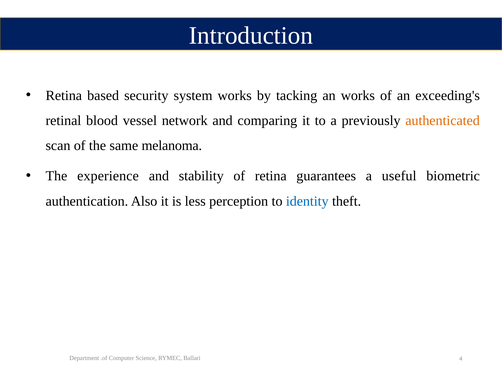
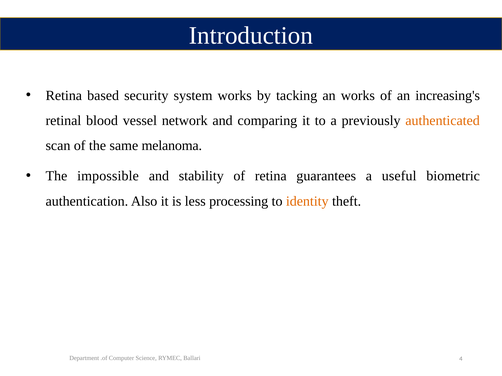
exceeding's: exceeding's -> increasing's
experience: experience -> impossible
perception: perception -> processing
identity colour: blue -> orange
